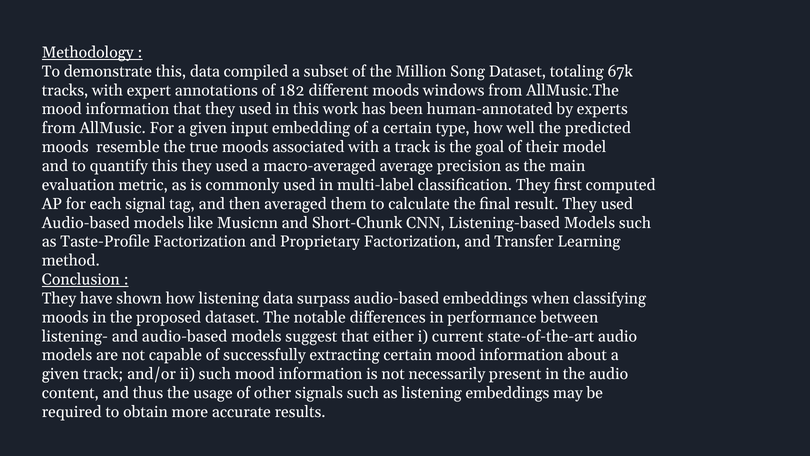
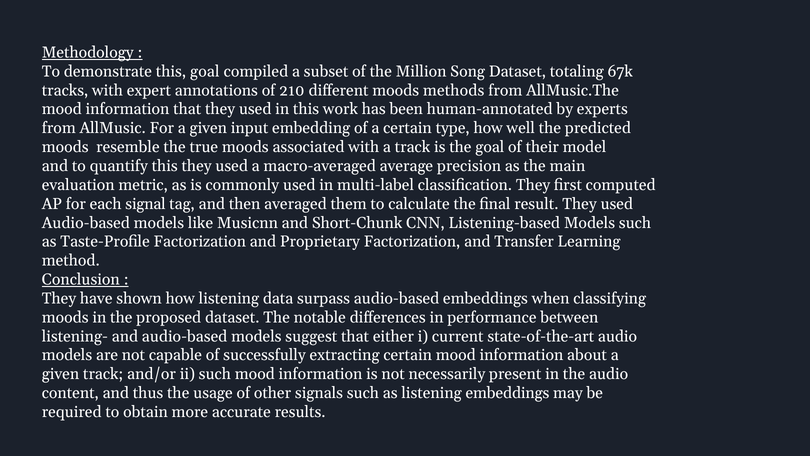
this data: data -> goal
182: 182 -> 210
windows: windows -> methods
